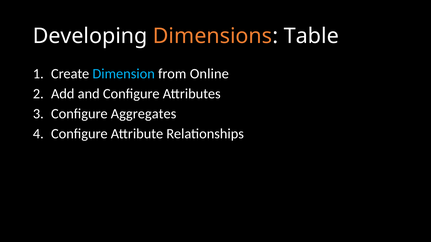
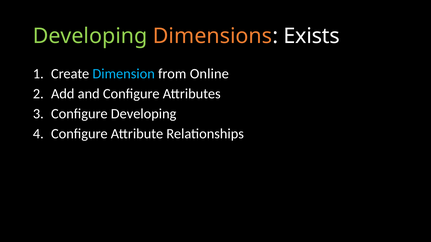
Developing at (90, 36) colour: white -> light green
Table: Table -> Exists
Configure Aggregates: Aggregates -> Developing
